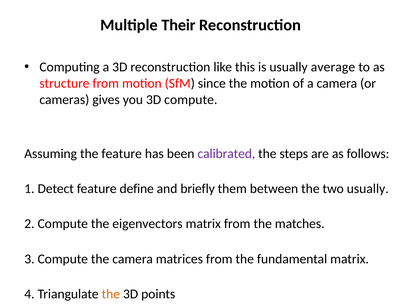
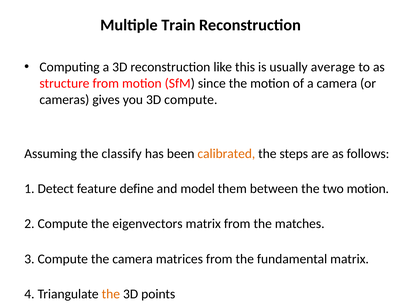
Their: Their -> Train
the feature: feature -> classify
calibrated colour: purple -> orange
briefly: briefly -> model
two usually: usually -> motion
